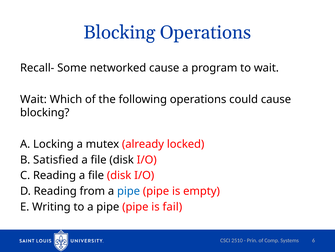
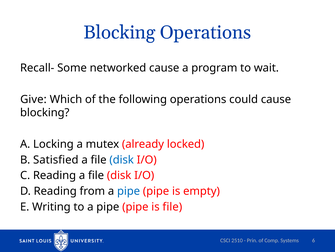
Wait at (33, 99): Wait -> Give
disk at (122, 159) colour: black -> blue
is fail: fail -> file
